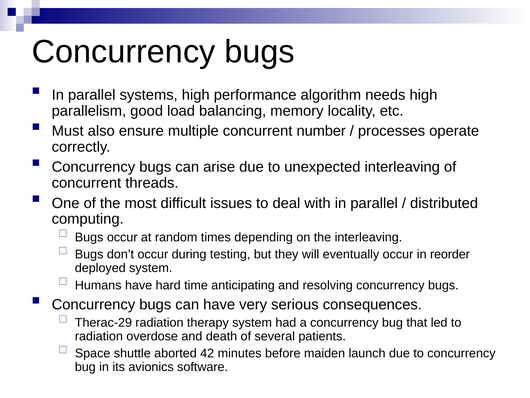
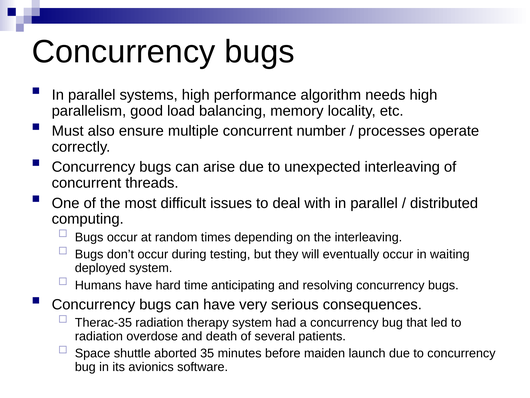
reorder: reorder -> waiting
Therac-29: Therac-29 -> Therac-35
42: 42 -> 35
